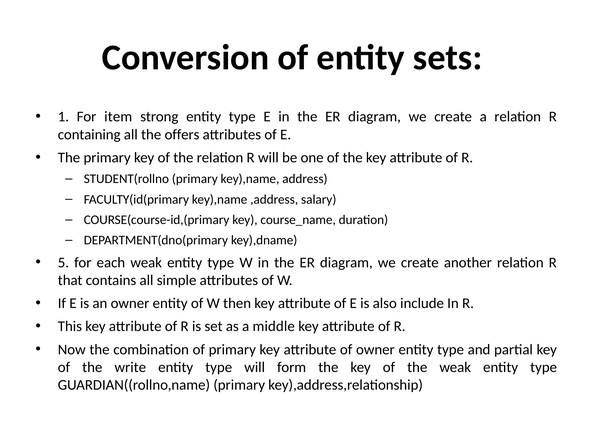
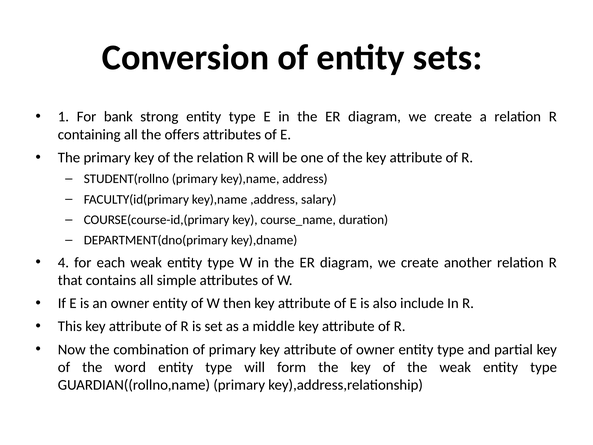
item: item -> bank
5: 5 -> 4
write: write -> word
